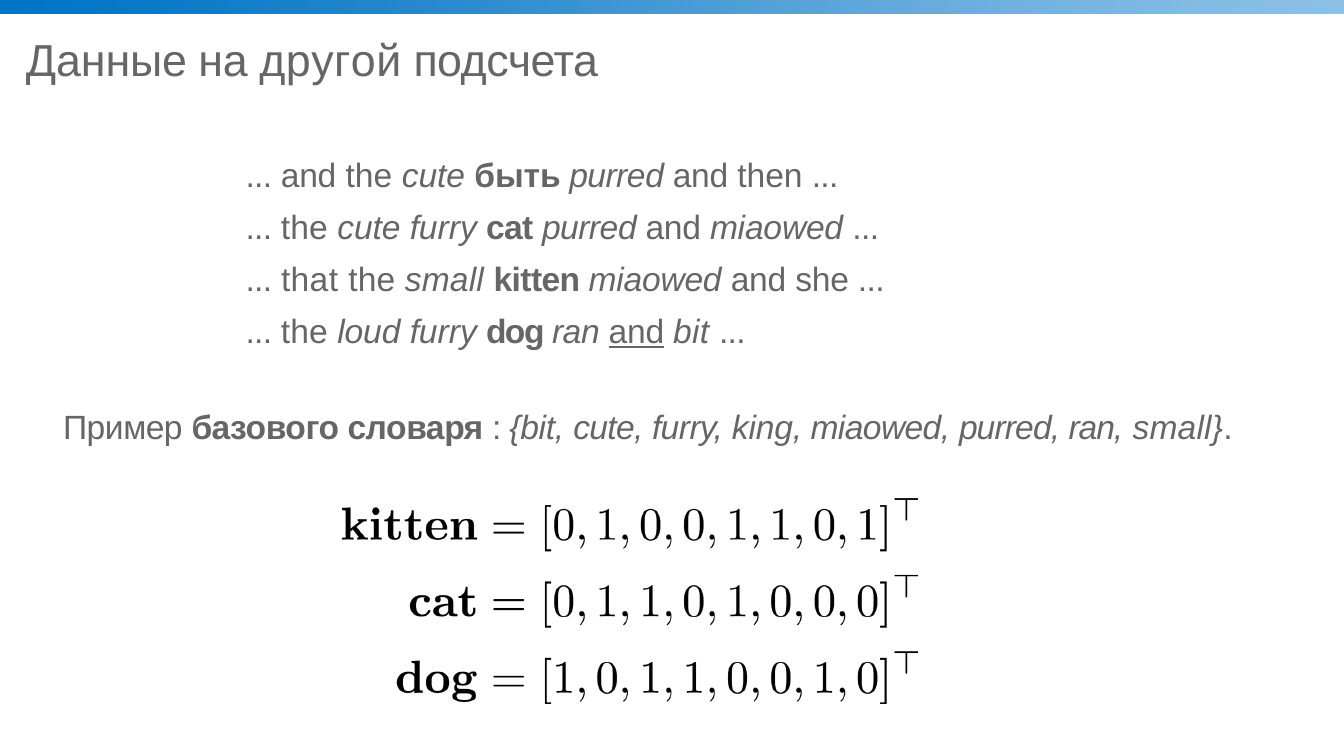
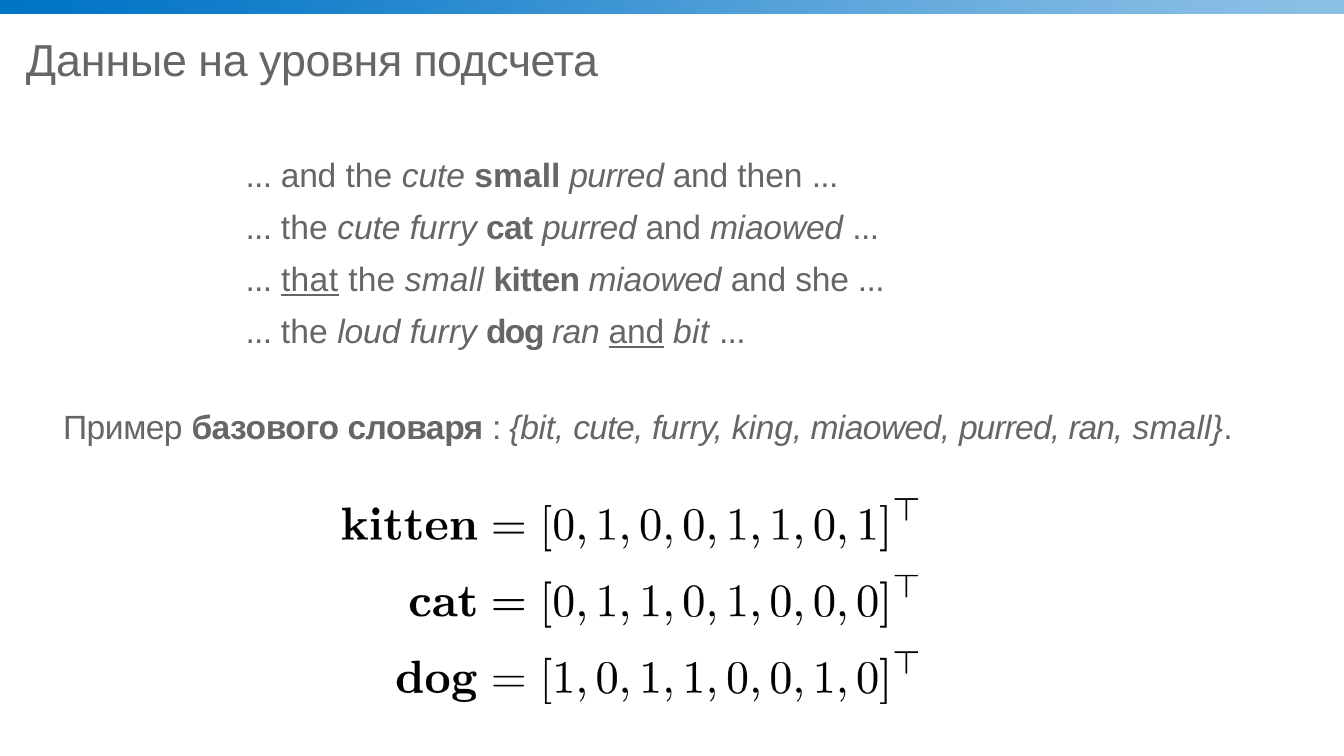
другой: другой -> уровня
cute быть: быть -> small
that underline: none -> present
